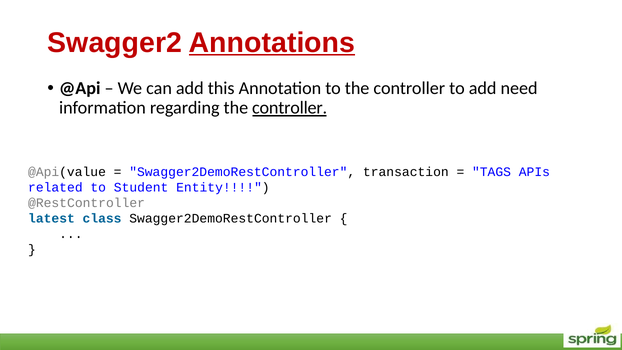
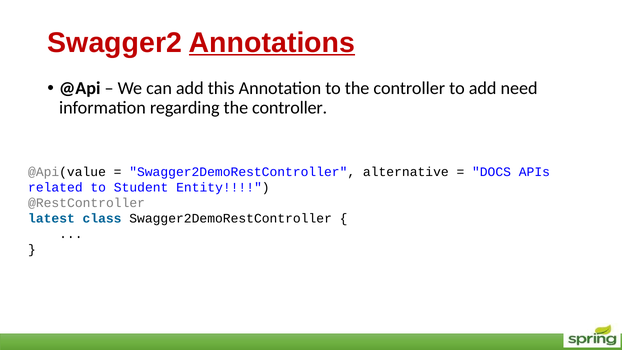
controller at (290, 108) underline: present -> none
transaction: transaction -> alternative
TAGS: TAGS -> DOCS
